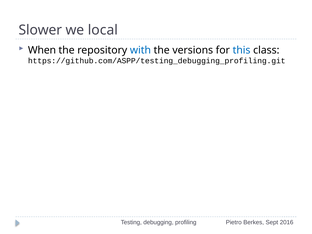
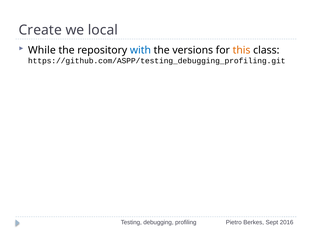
Slower: Slower -> Create
When: When -> While
this colour: blue -> orange
